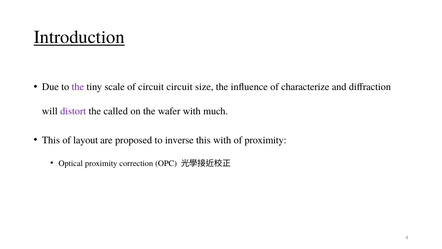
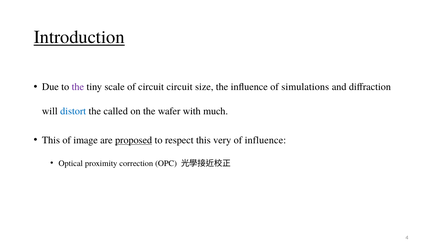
characterize: characterize -> simulations
distort colour: purple -> blue
layout: layout -> image
proposed underline: none -> present
inverse: inverse -> respect
this with: with -> very
of proximity: proximity -> influence
